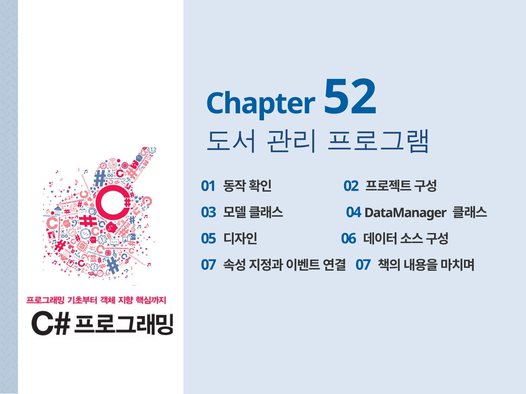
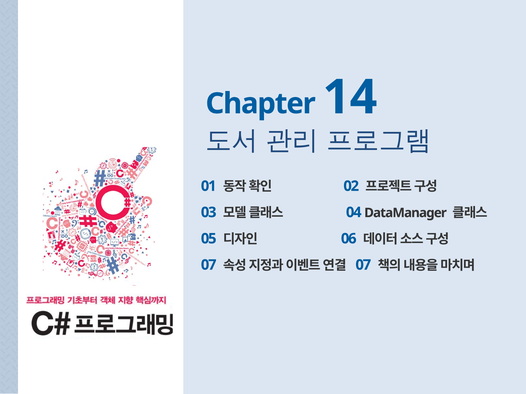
52: 52 -> 14
